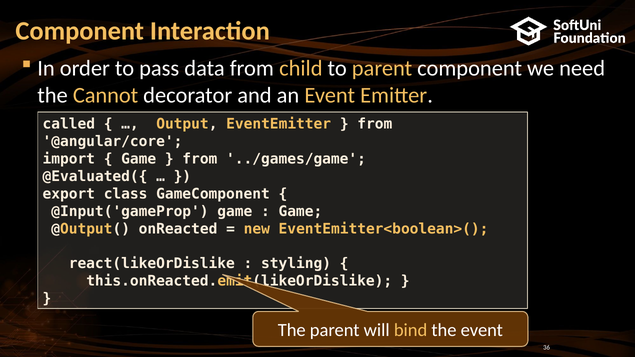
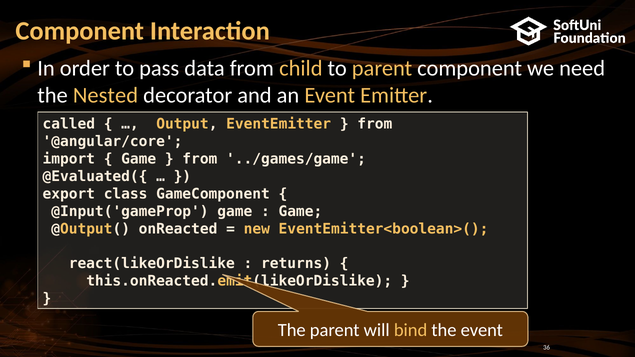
Cannot: Cannot -> Nested
styling: styling -> returns
